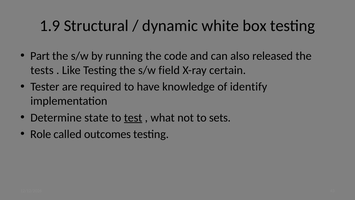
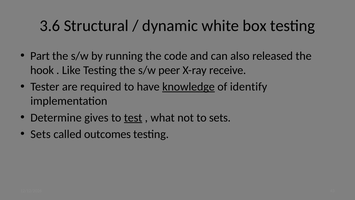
1.9: 1.9 -> 3.6
tests: tests -> hook
field: field -> peer
certain: certain -> receive
knowledge underline: none -> present
state: state -> gives
Role at (41, 134): Role -> Sets
